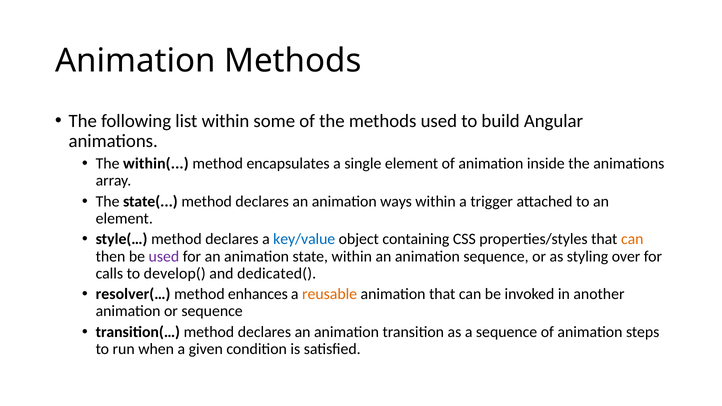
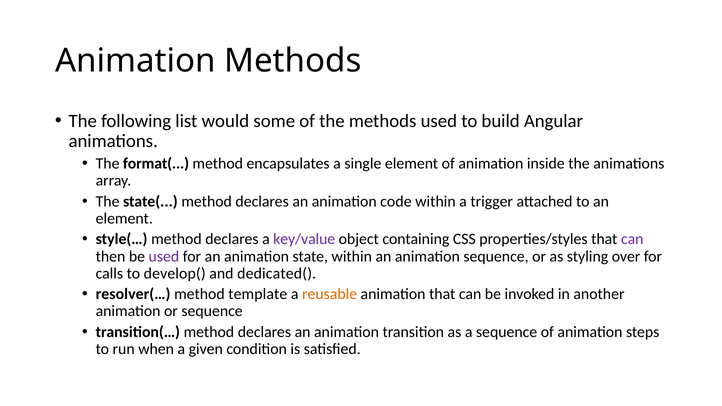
list within: within -> would
within(: within( -> format(
ways: ways -> code
key/value colour: blue -> purple
can at (632, 239) colour: orange -> purple
enhances: enhances -> template
